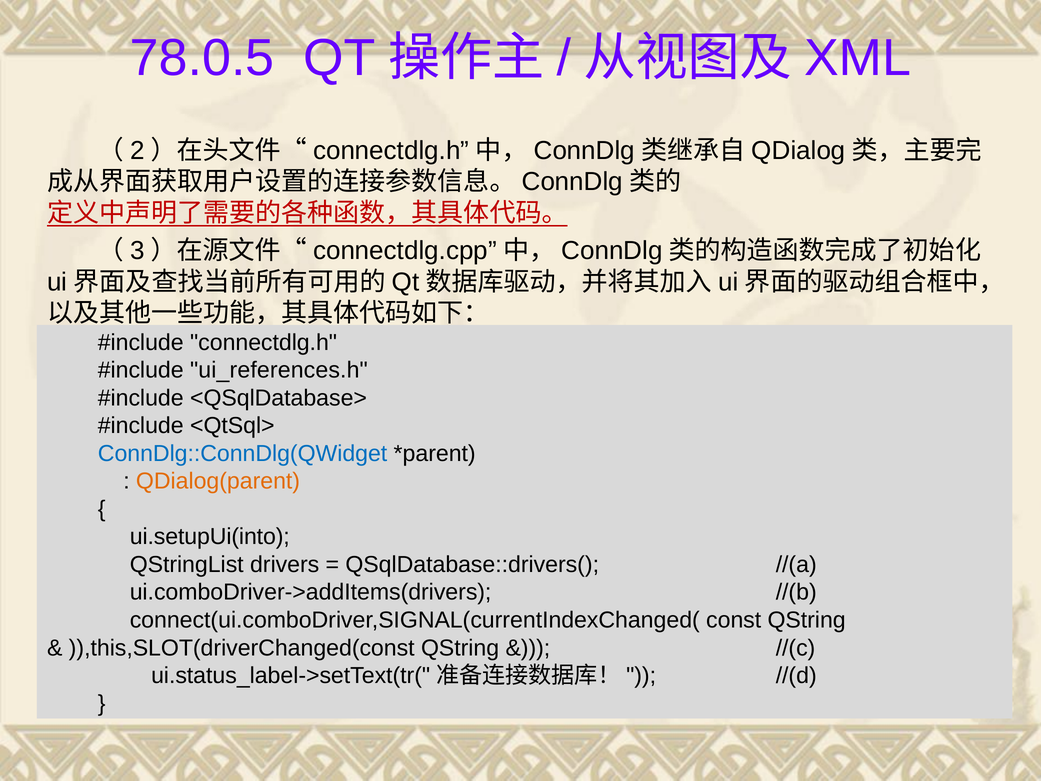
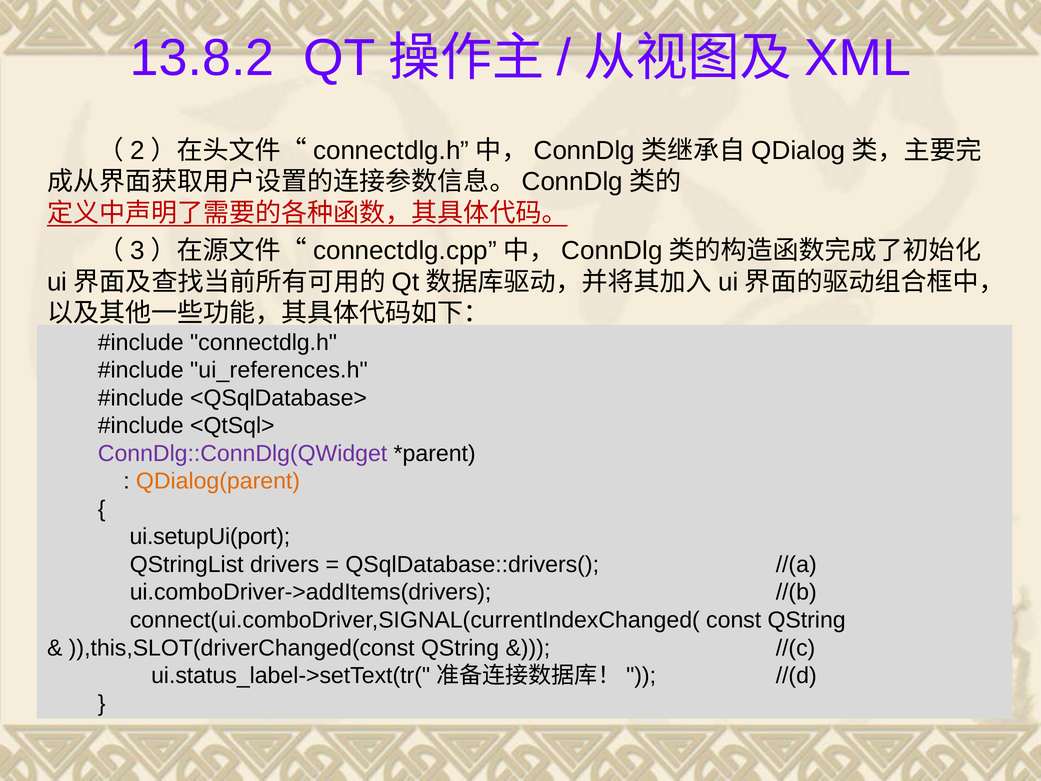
78.0.5: 78.0.5 -> 13.8.2
ConnDlg::ConnDlg(QWidget colour: blue -> purple
ui.setupUi(into: ui.setupUi(into -> ui.setupUi(port
